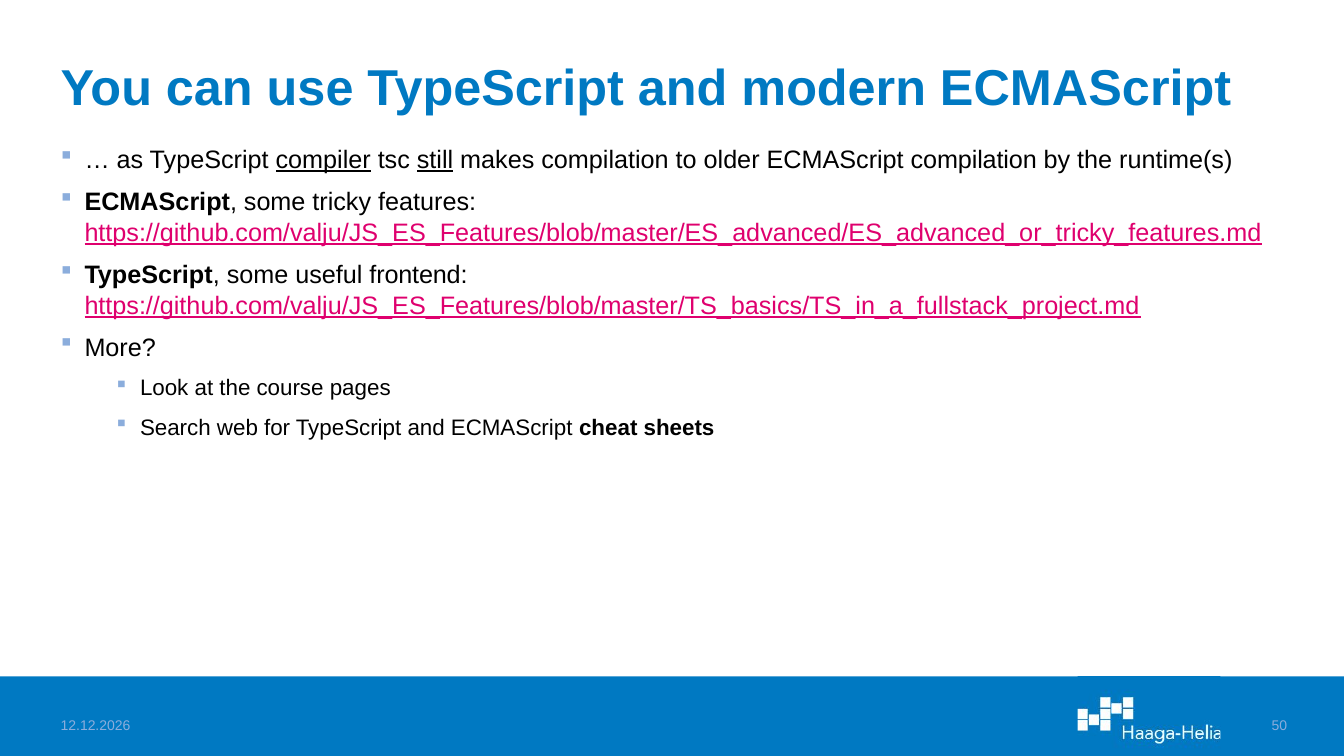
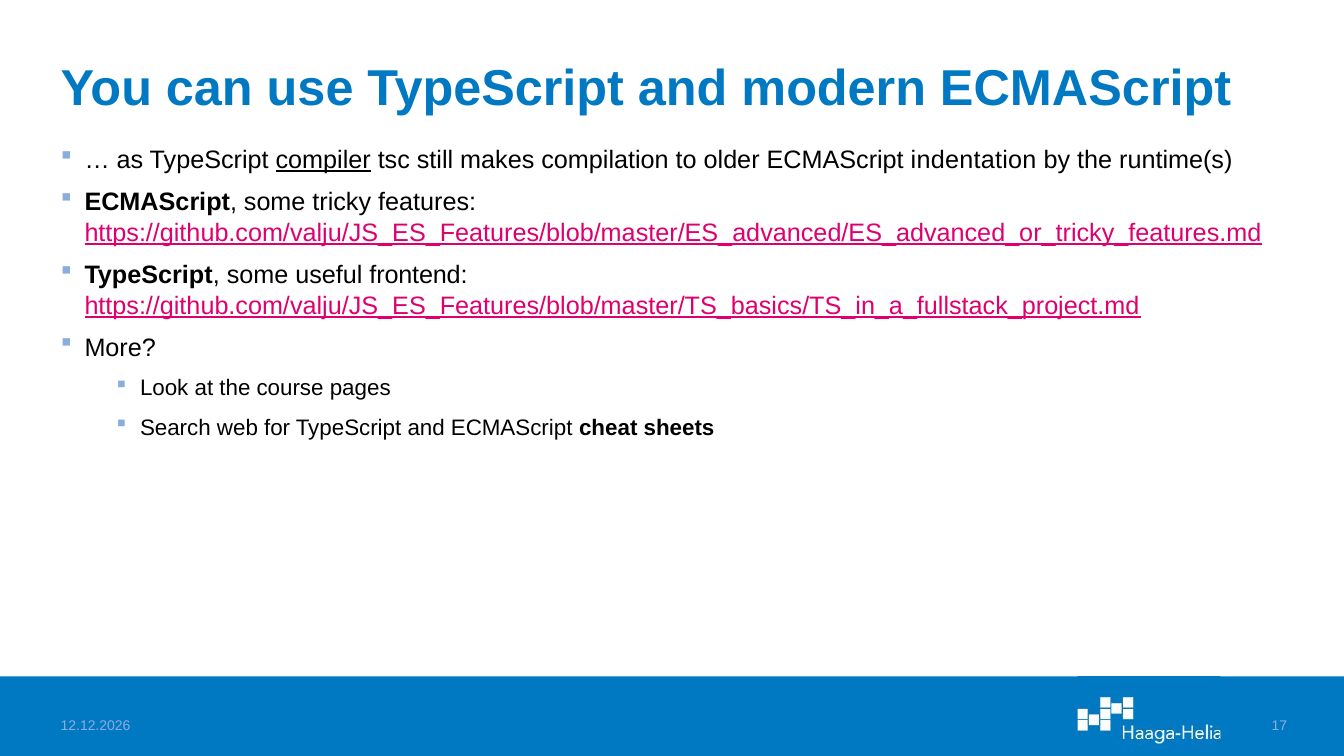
still underline: present -> none
ECMAScript compilation: compilation -> indentation
50: 50 -> 17
